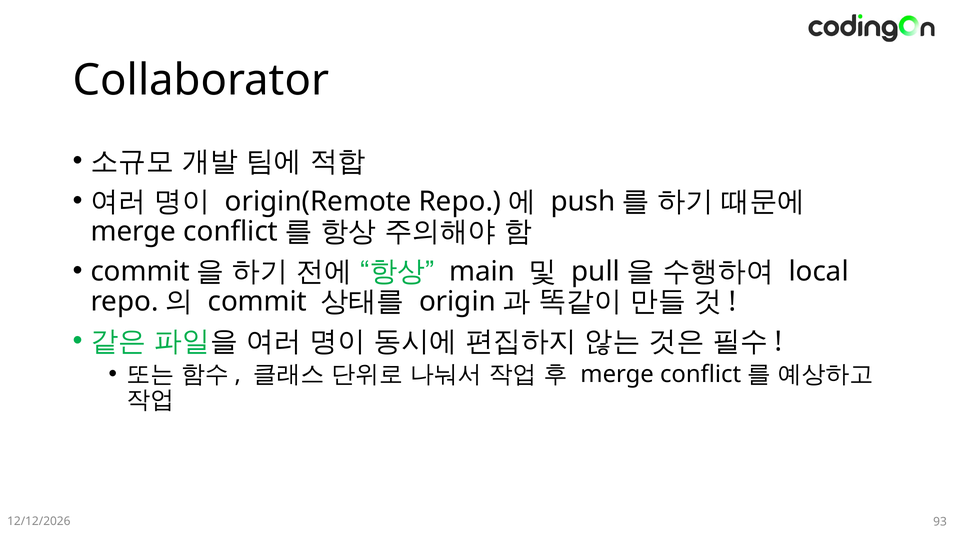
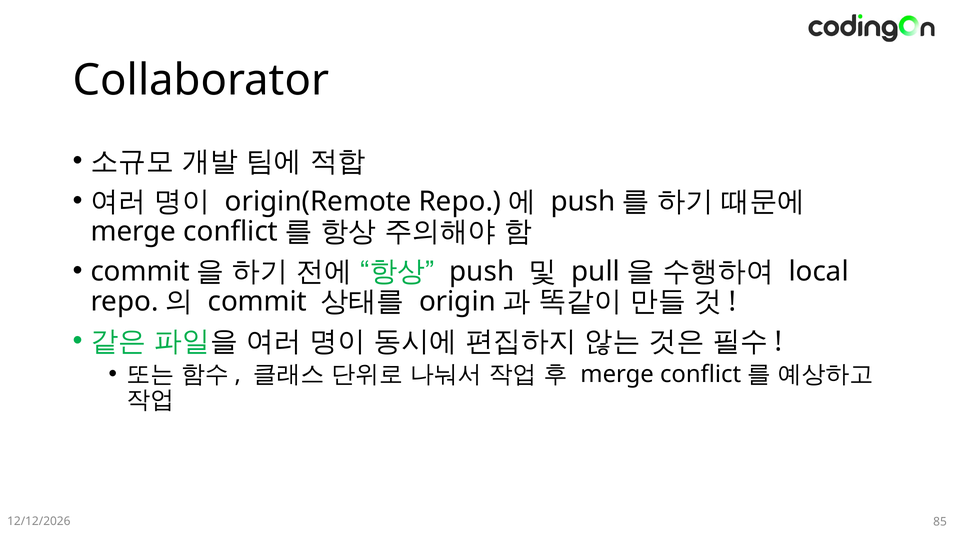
main at (482, 271): main -> push
93: 93 -> 85
